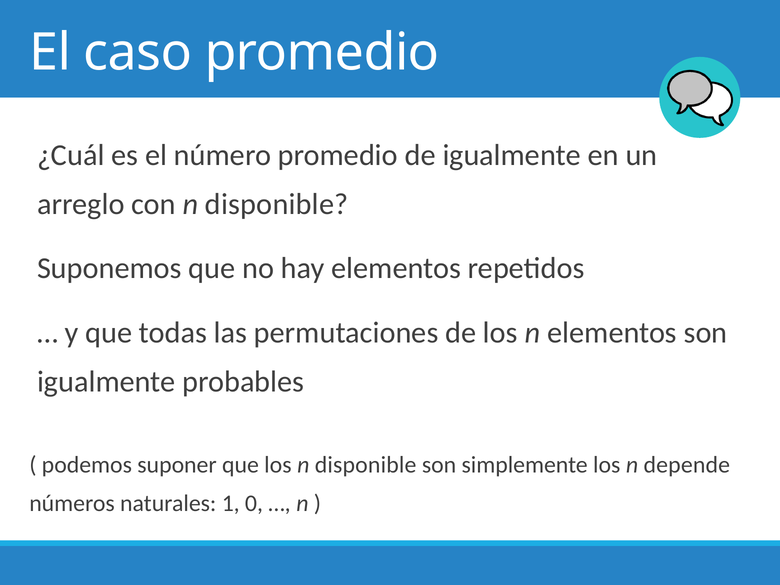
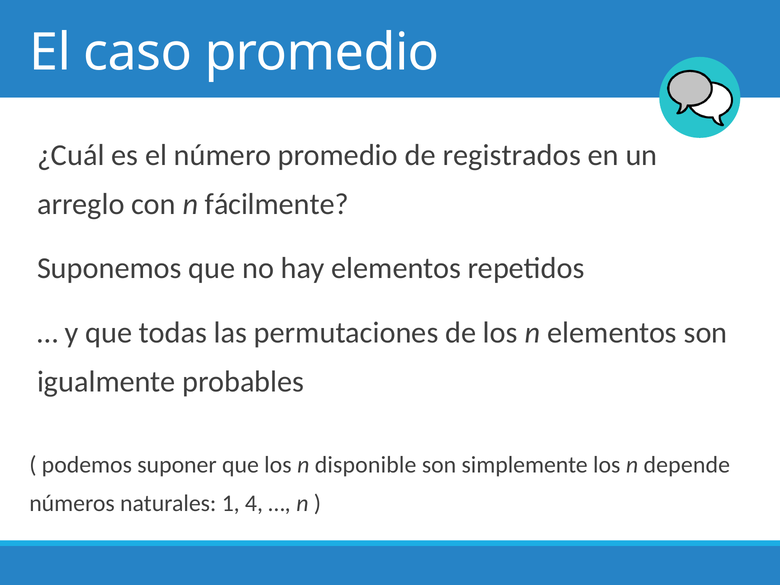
de igualmente: igualmente -> registrados
con n disponible: disponible -> fácilmente
0: 0 -> 4
